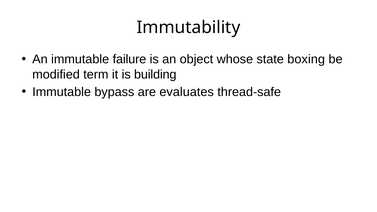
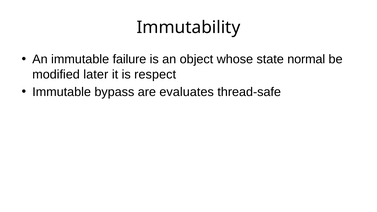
boxing: boxing -> normal
term: term -> later
building: building -> respect
